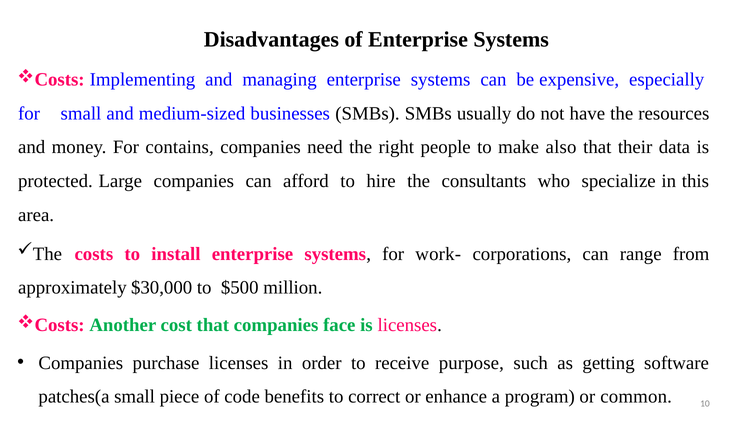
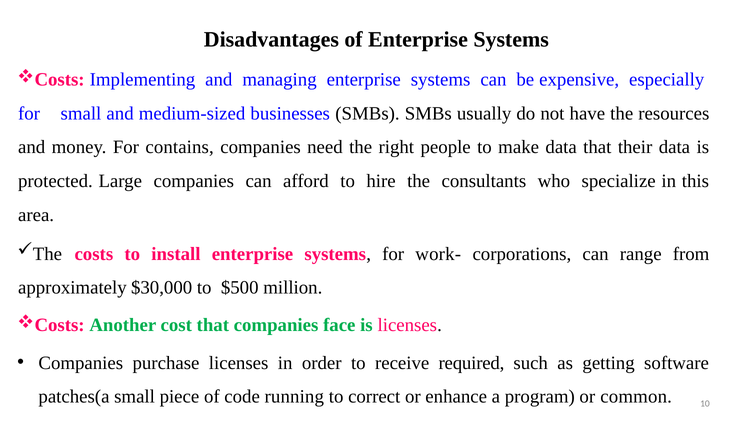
make also: also -> data
purpose: purpose -> required
benefits: benefits -> running
